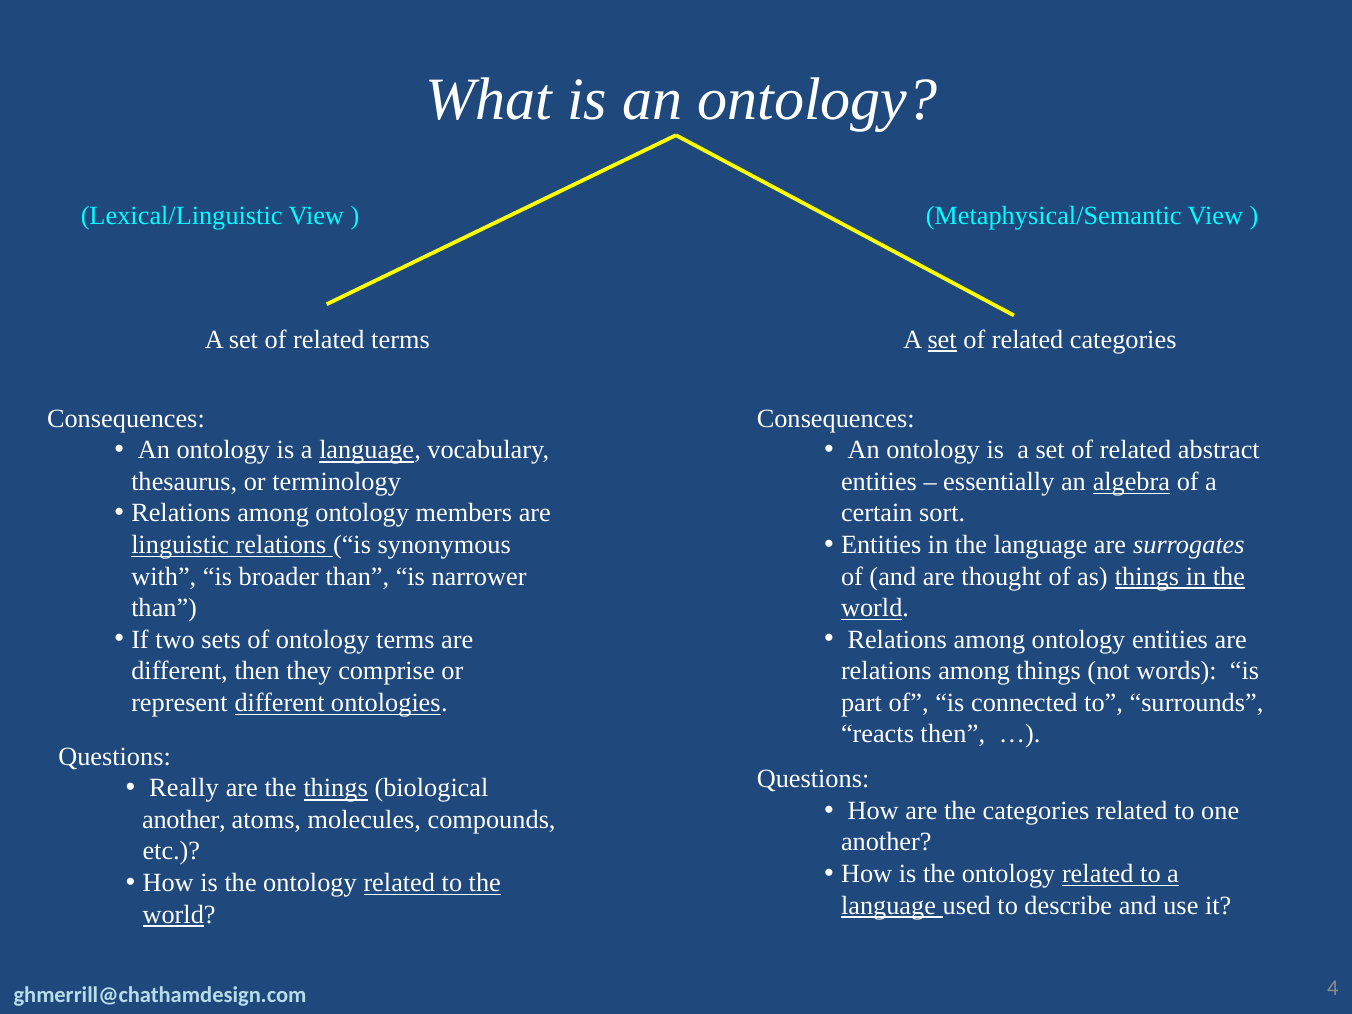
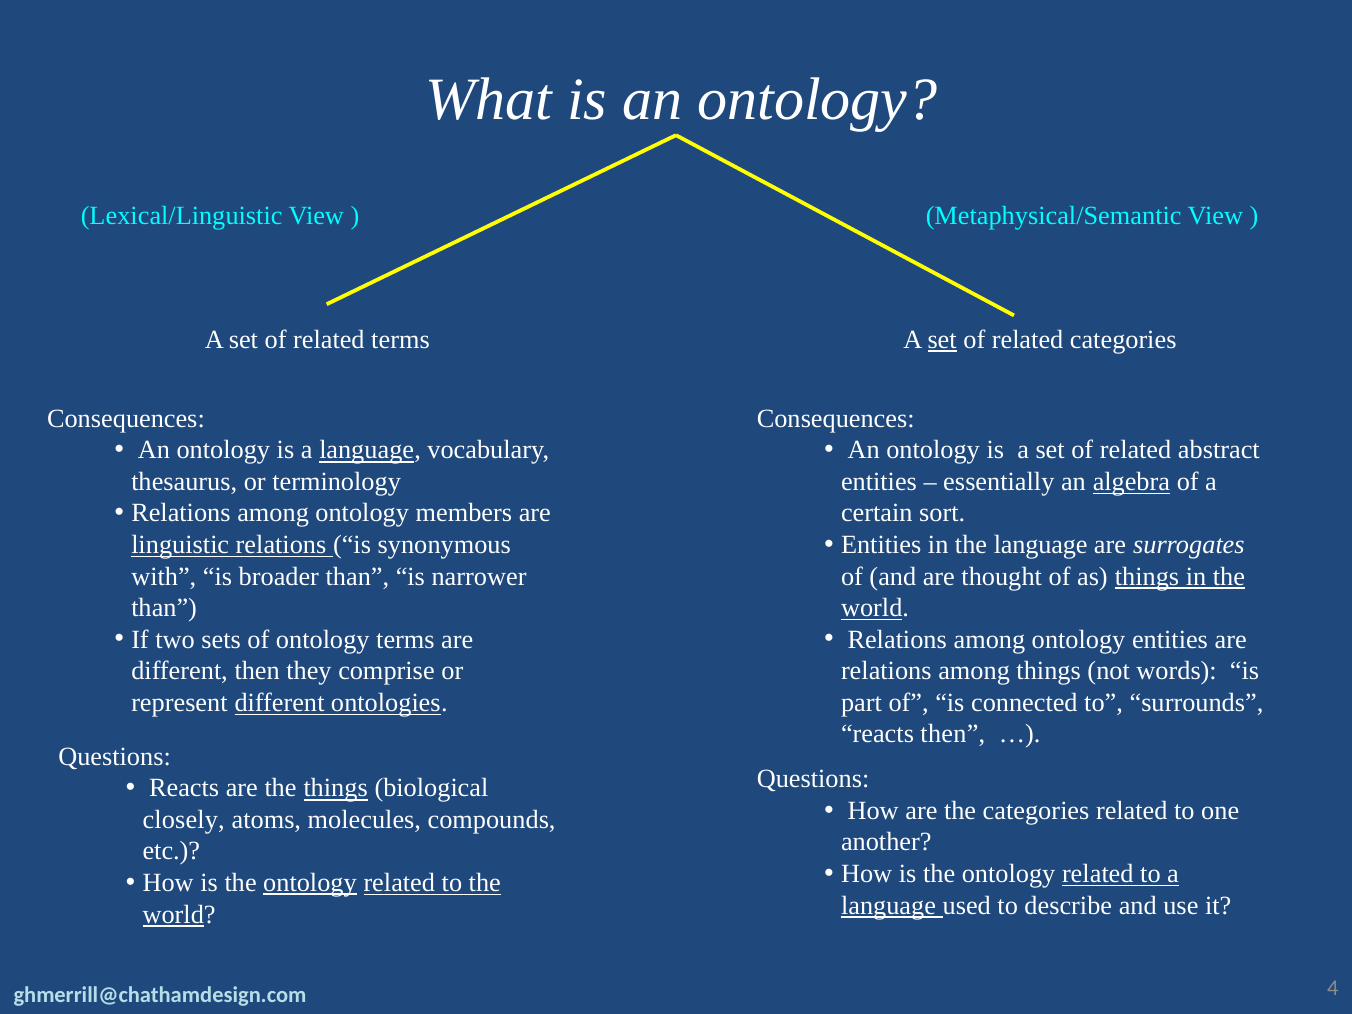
Really at (184, 788): Really -> Reacts
another at (184, 820): another -> closely
ontology at (310, 883) underline: none -> present
